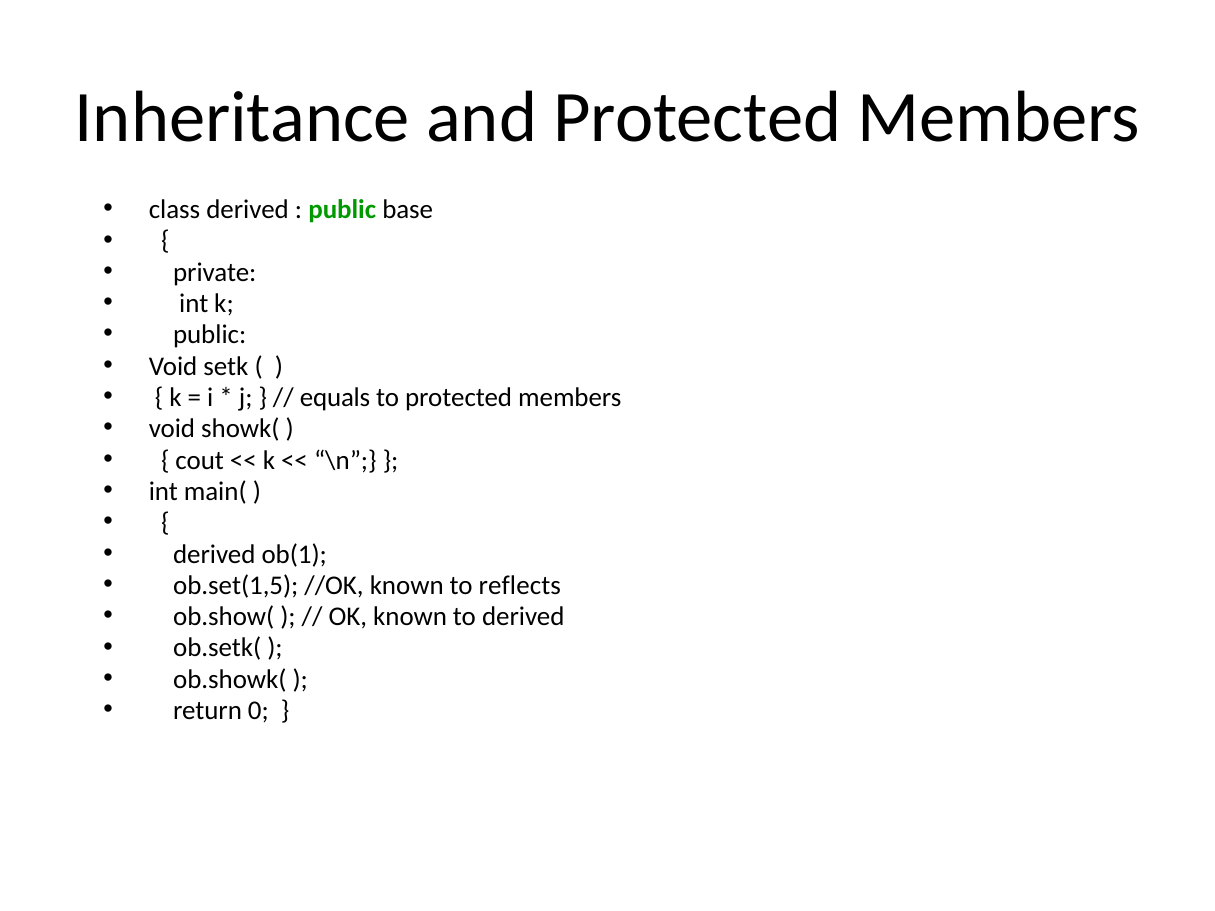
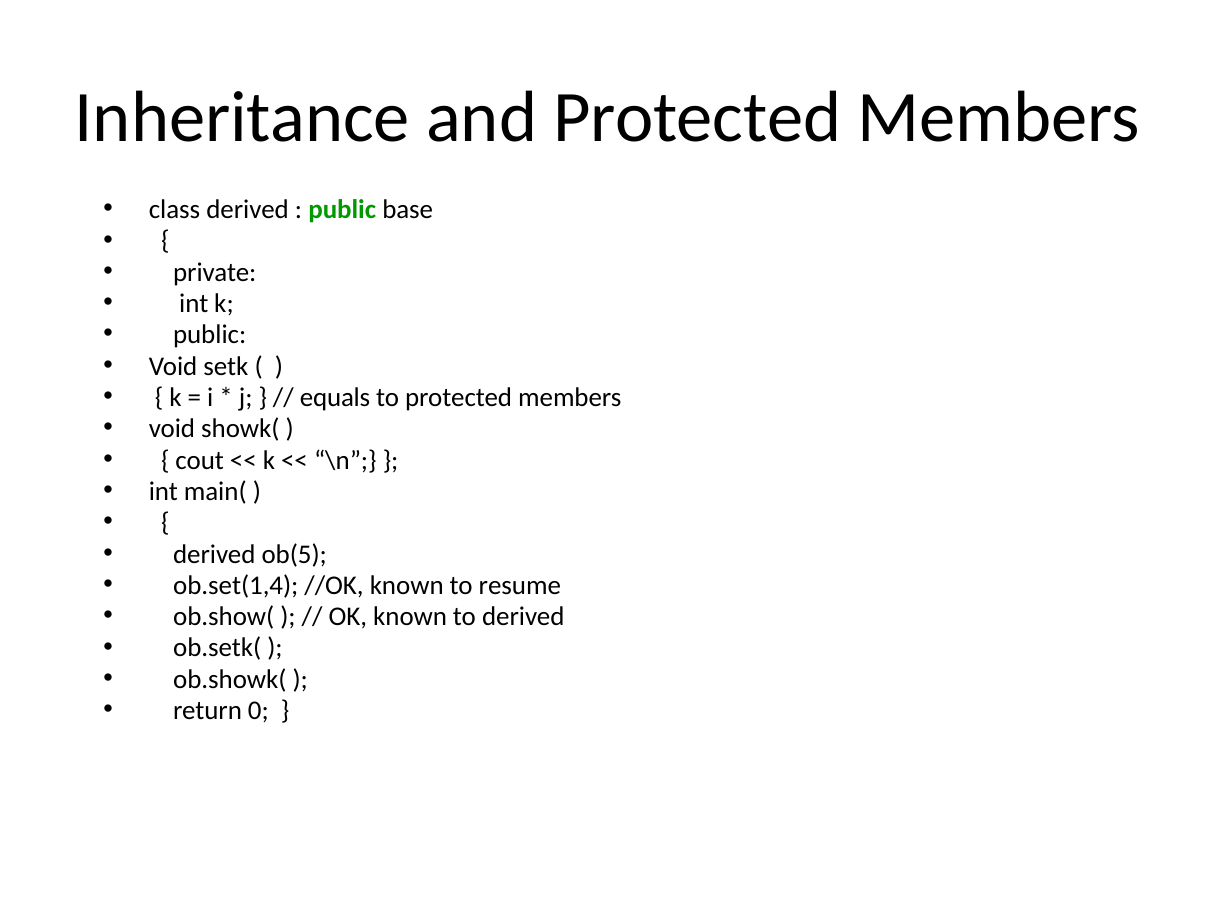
ob(1: ob(1 -> ob(5
ob.set(1,5: ob.set(1,5 -> ob.set(1,4
reflects: reflects -> resume
